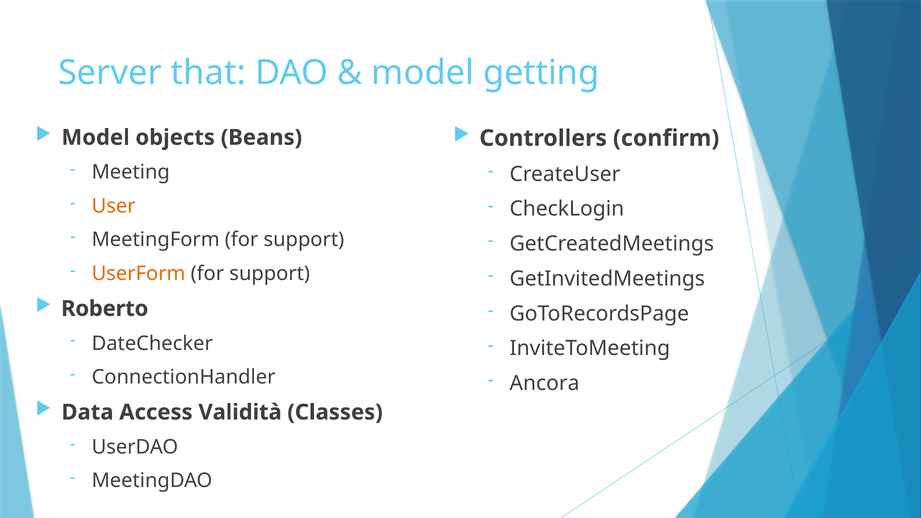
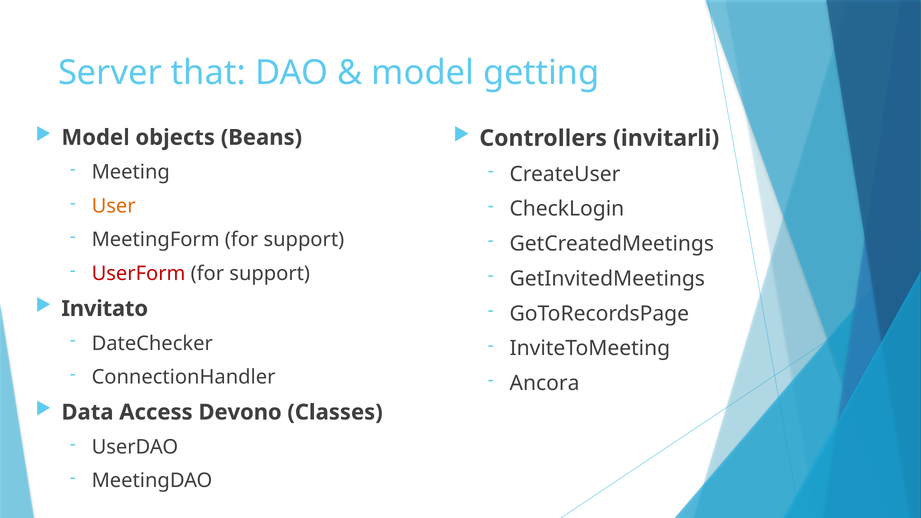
confirm: confirm -> invitarli
UserForm colour: orange -> red
Roberto: Roberto -> Invitato
Validità: Validità -> Devono
